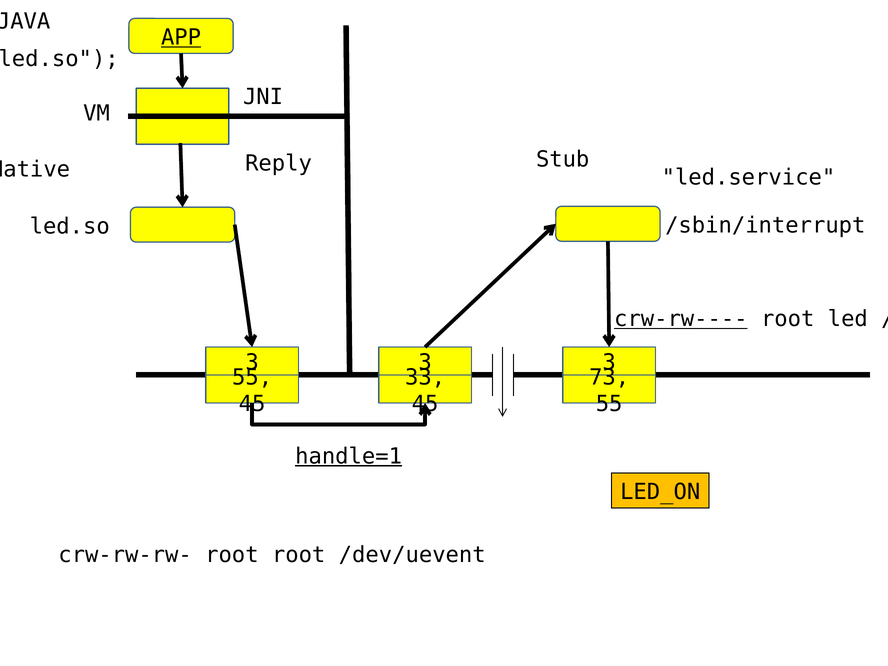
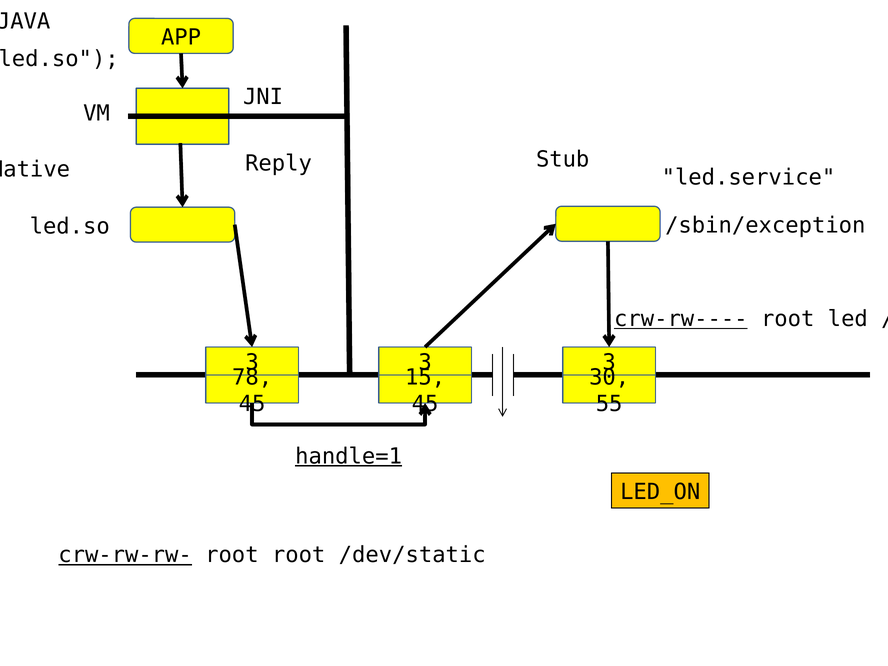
APP underline: present -> none
/sbin/interrupt: /sbin/interrupt -> /sbin/exception
55 at (252, 377): 55 -> 78
33: 33 -> 15
73: 73 -> 30
crw-rw-rw- underline: none -> present
/dev/uevent: /dev/uevent -> /dev/static
